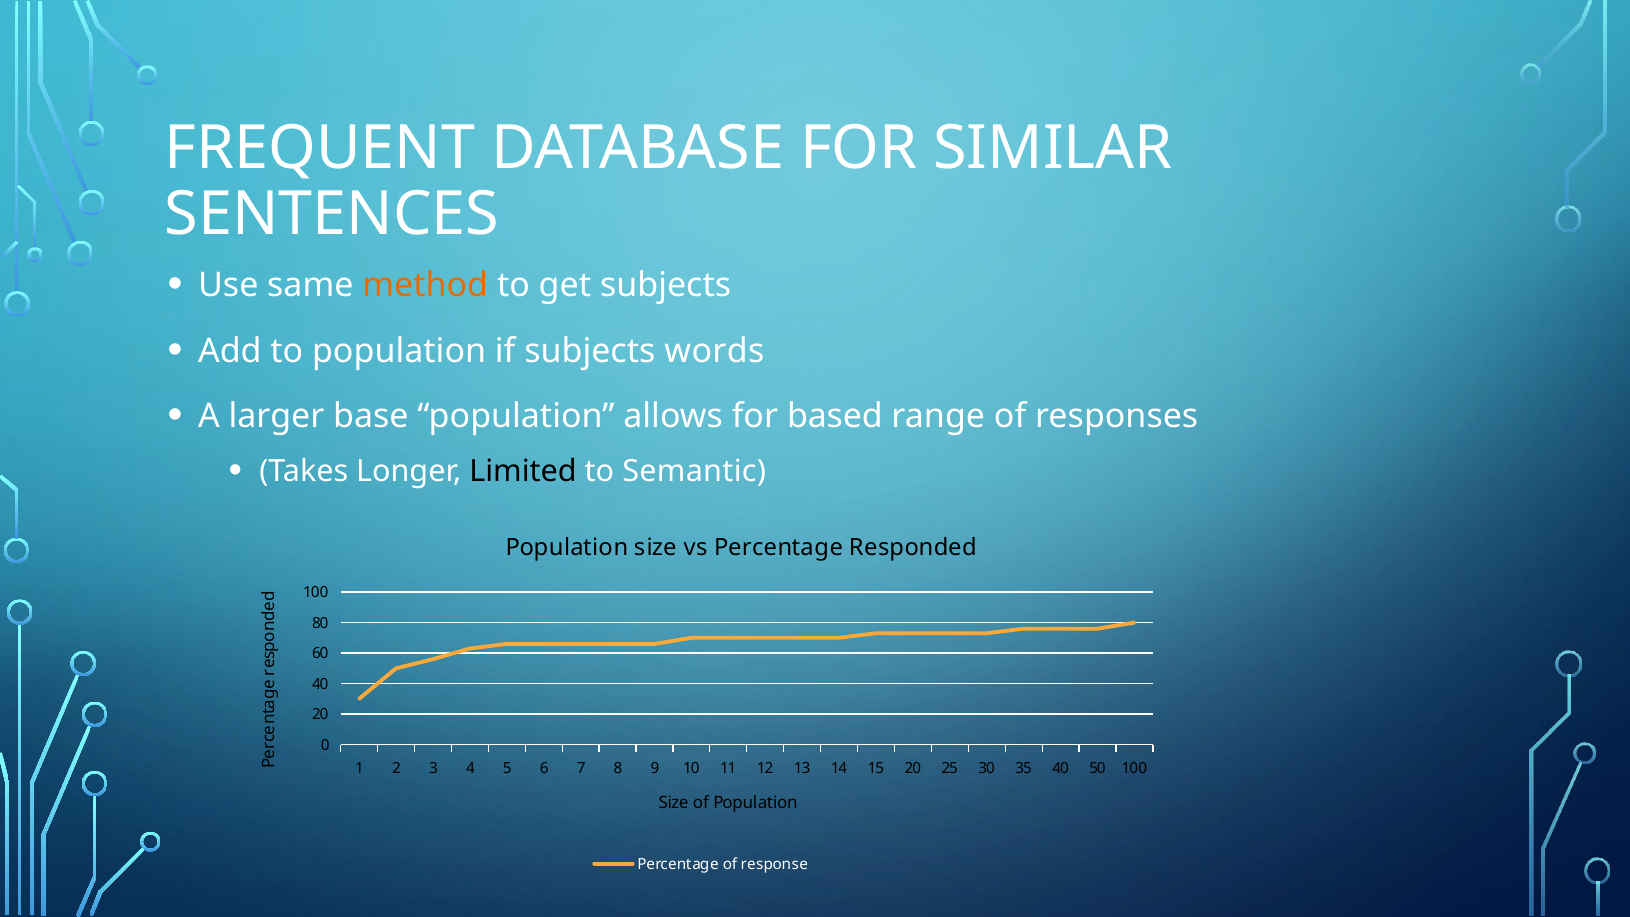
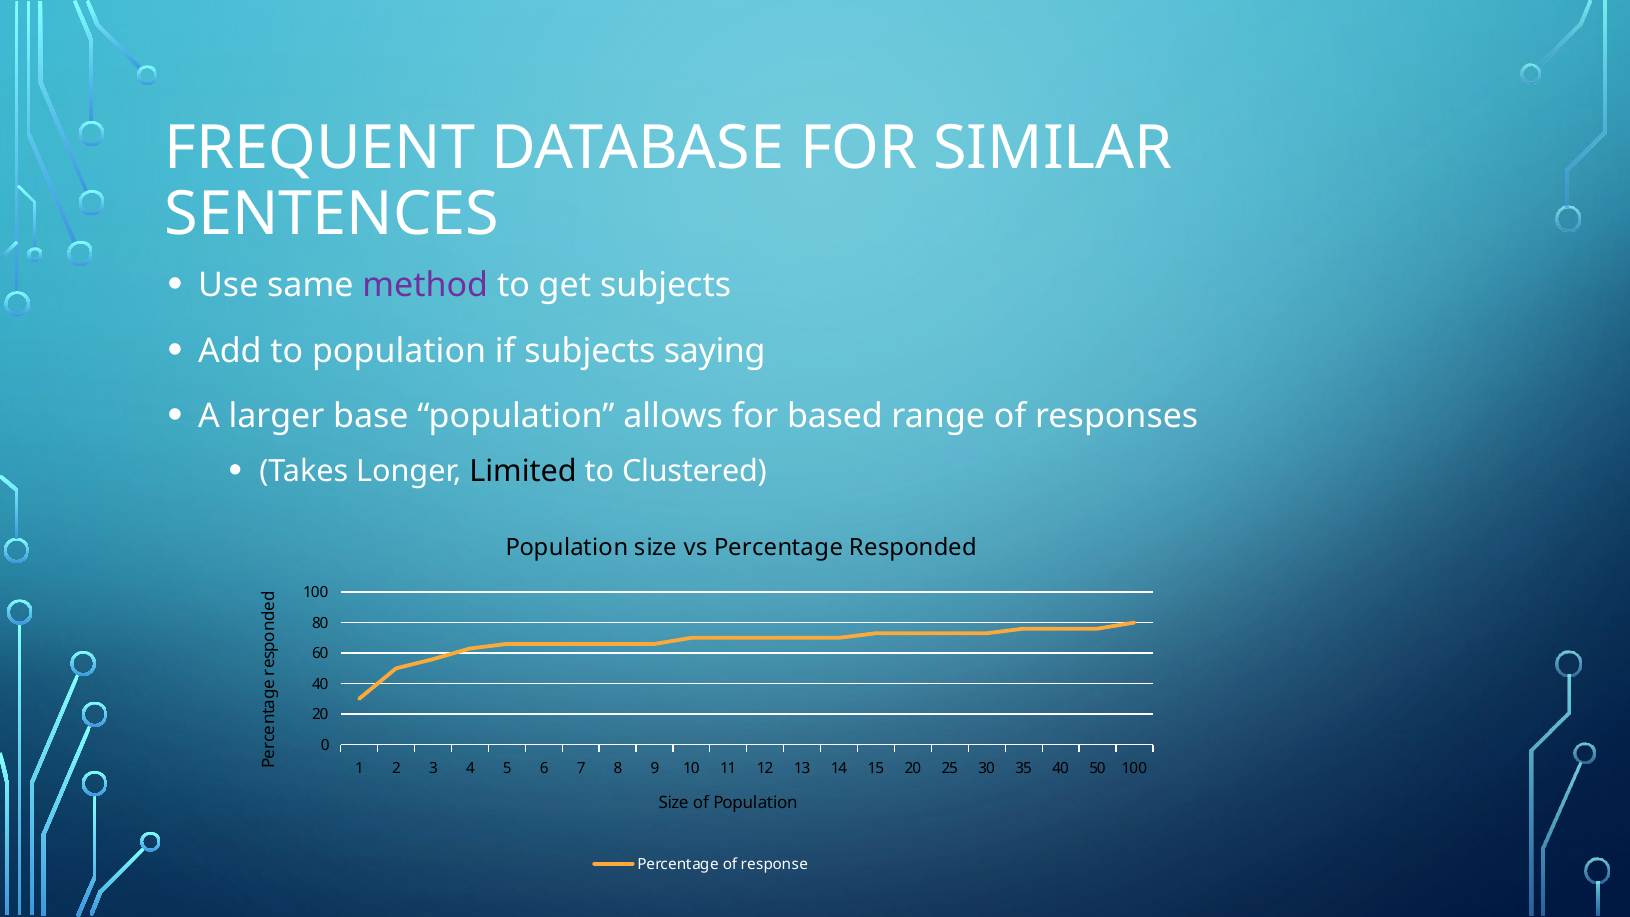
method colour: orange -> purple
words: words -> saying
Semantic: Semantic -> Clustered
